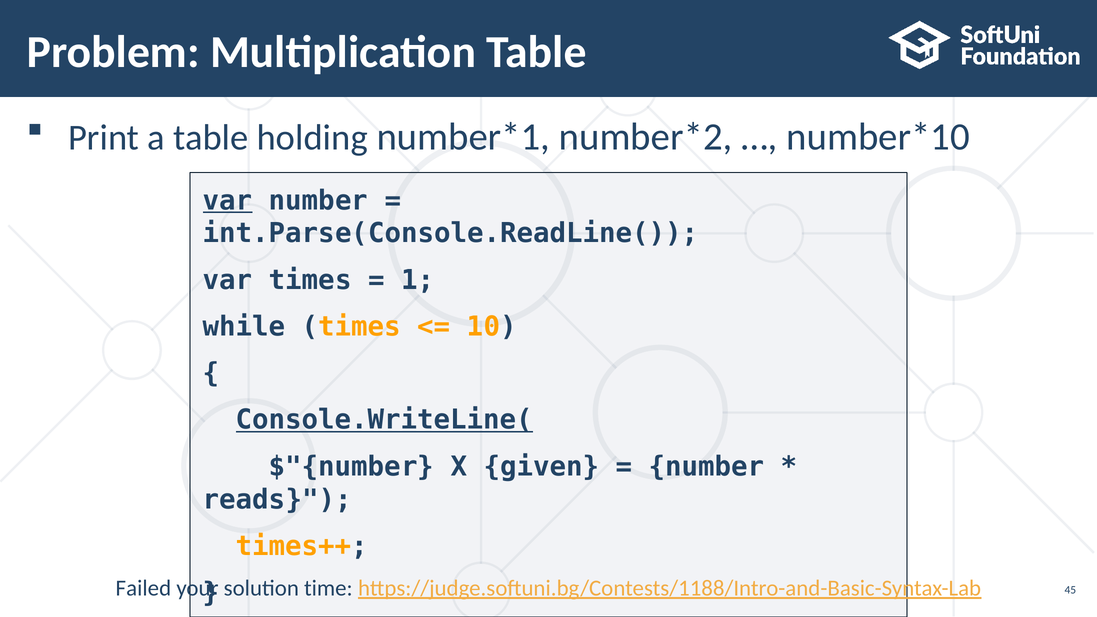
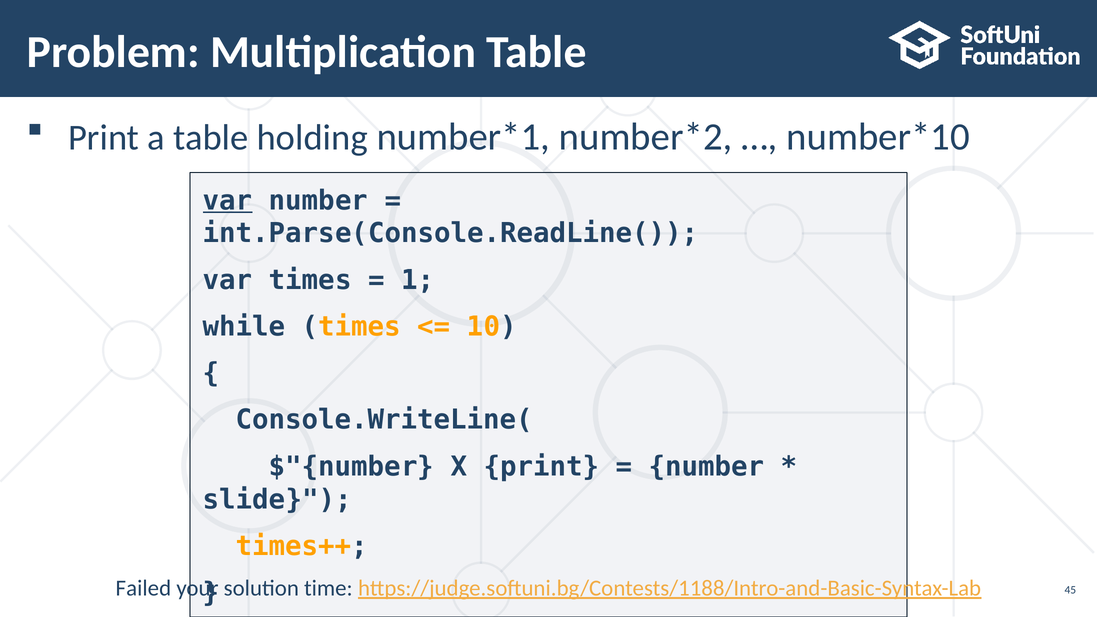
Console.WriteLine( underline: present -> none
X given: given -> print
reads: reads -> slide
